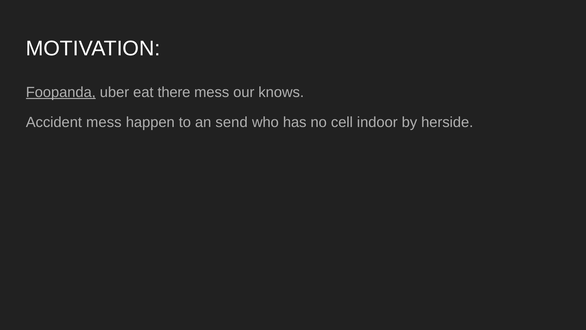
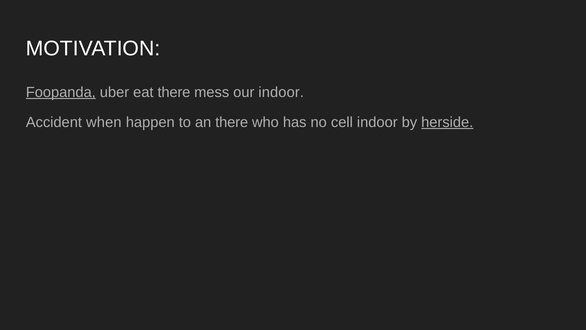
our knows: knows -> indoor
Accident mess: mess -> when
an send: send -> there
herside underline: none -> present
